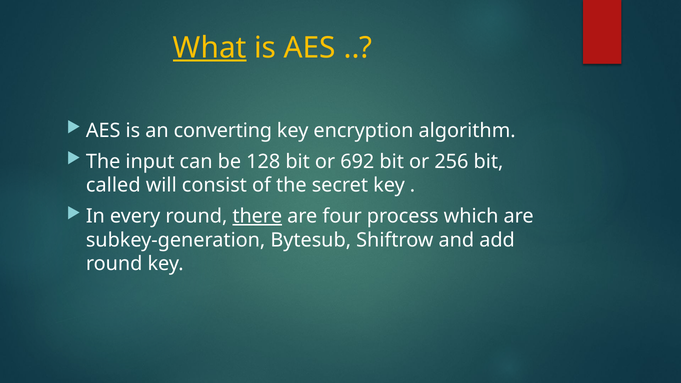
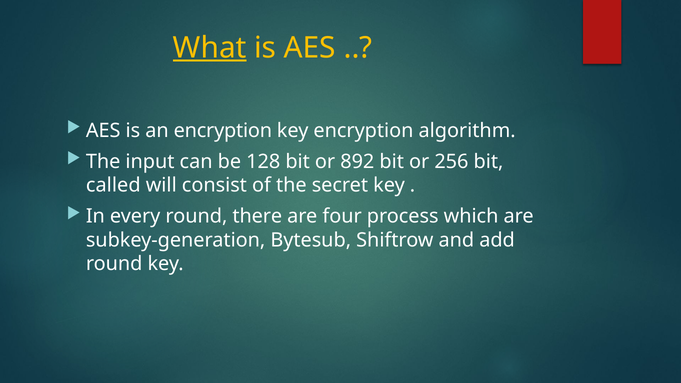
an converting: converting -> encryption
692: 692 -> 892
there underline: present -> none
